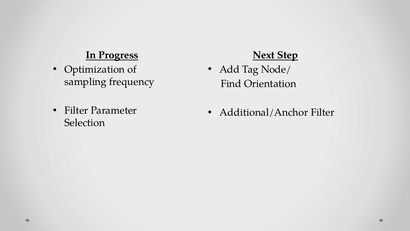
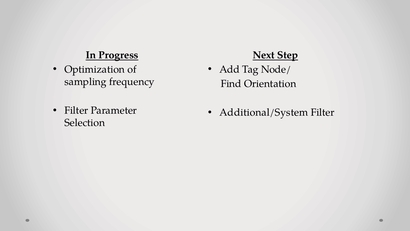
Additional/Anchor: Additional/Anchor -> Additional/System
